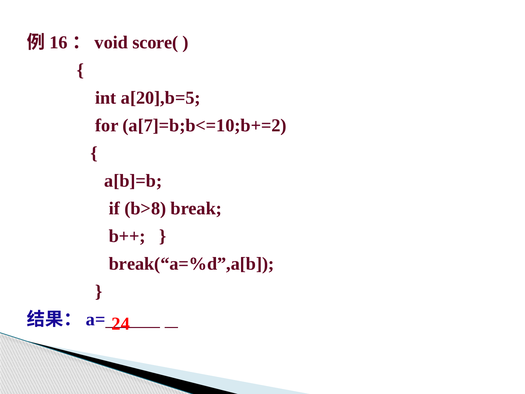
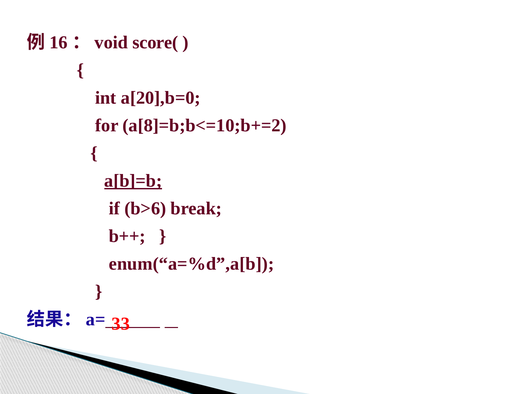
a[20],b=5: a[20],b=5 -> a[20],b=0
a[7]=b;b<=10;b+=2: a[7]=b;b<=10;b+=2 -> a[8]=b;b<=10;b+=2
a[b]=b underline: none -> present
b>8: b>8 -> b>6
break(“a=%d”,a[b: break(“a=%d”,a[b -> enum(“a=%d”,a[b
24: 24 -> 33
